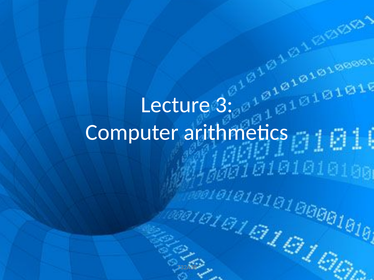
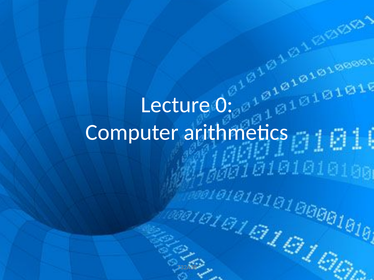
3: 3 -> 0
